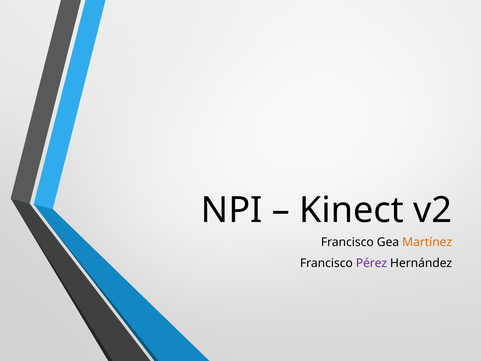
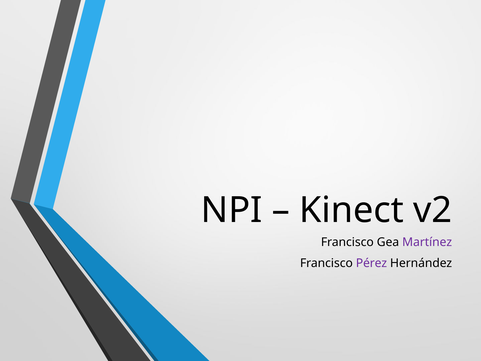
Martínez colour: orange -> purple
